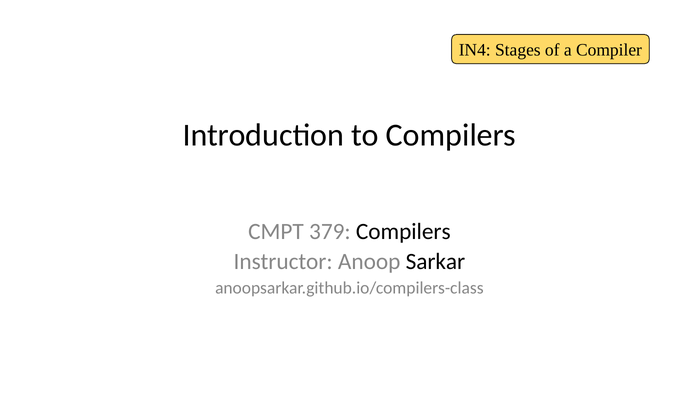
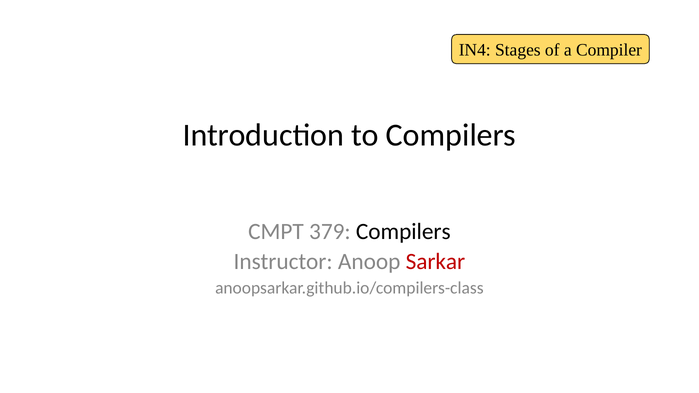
Sarkar colour: black -> red
